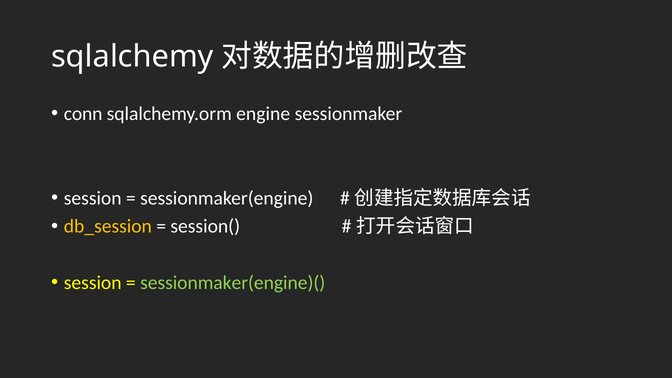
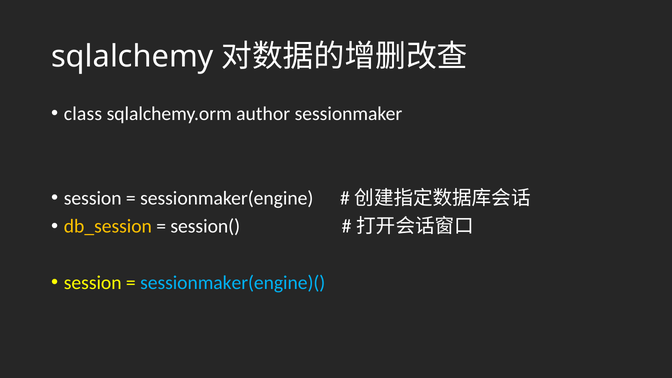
conn: conn -> class
engine: engine -> author
sessionmaker(engine)( colour: light green -> light blue
